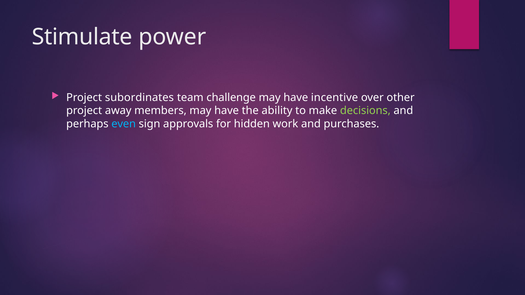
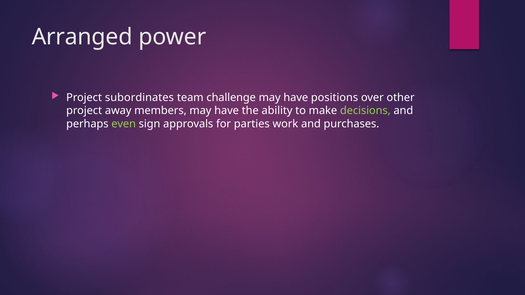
Stimulate: Stimulate -> Arranged
incentive: incentive -> positions
even colour: light blue -> light green
hidden: hidden -> parties
